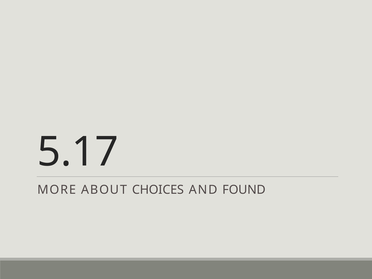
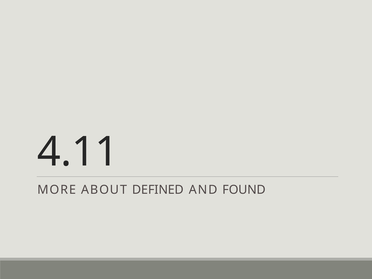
5.17: 5.17 -> 4.11
CHOICES: CHOICES -> DEFINED
